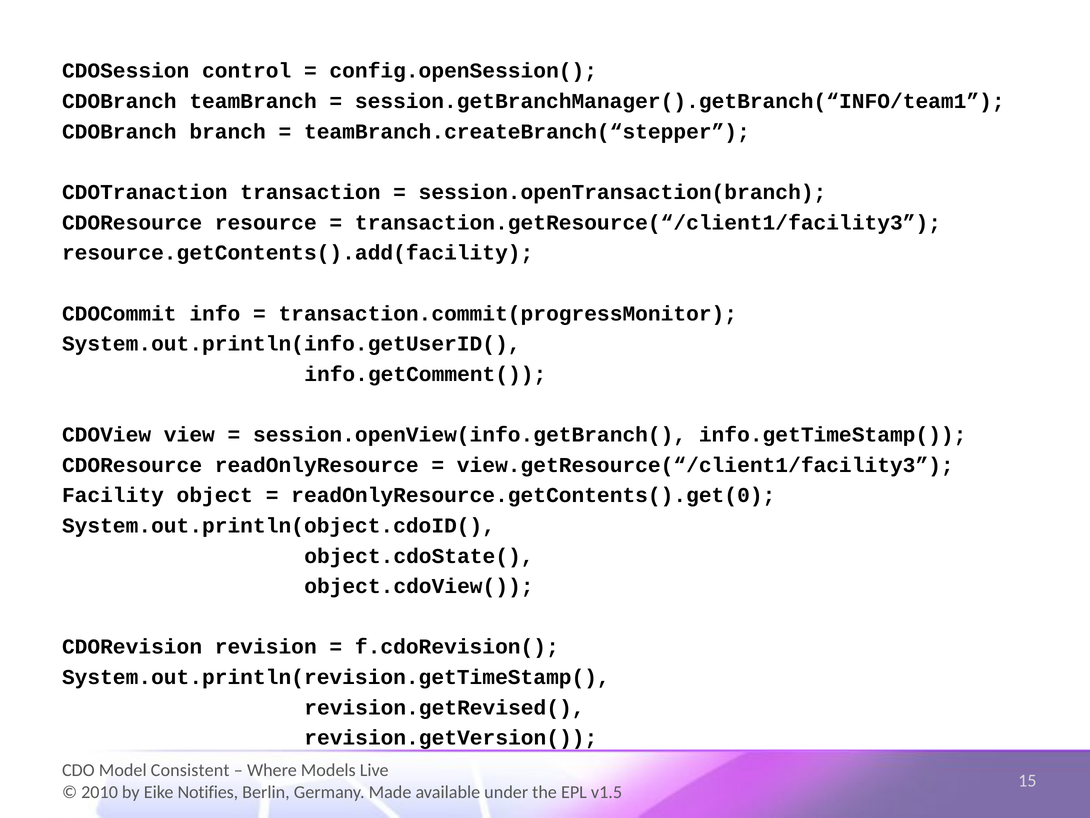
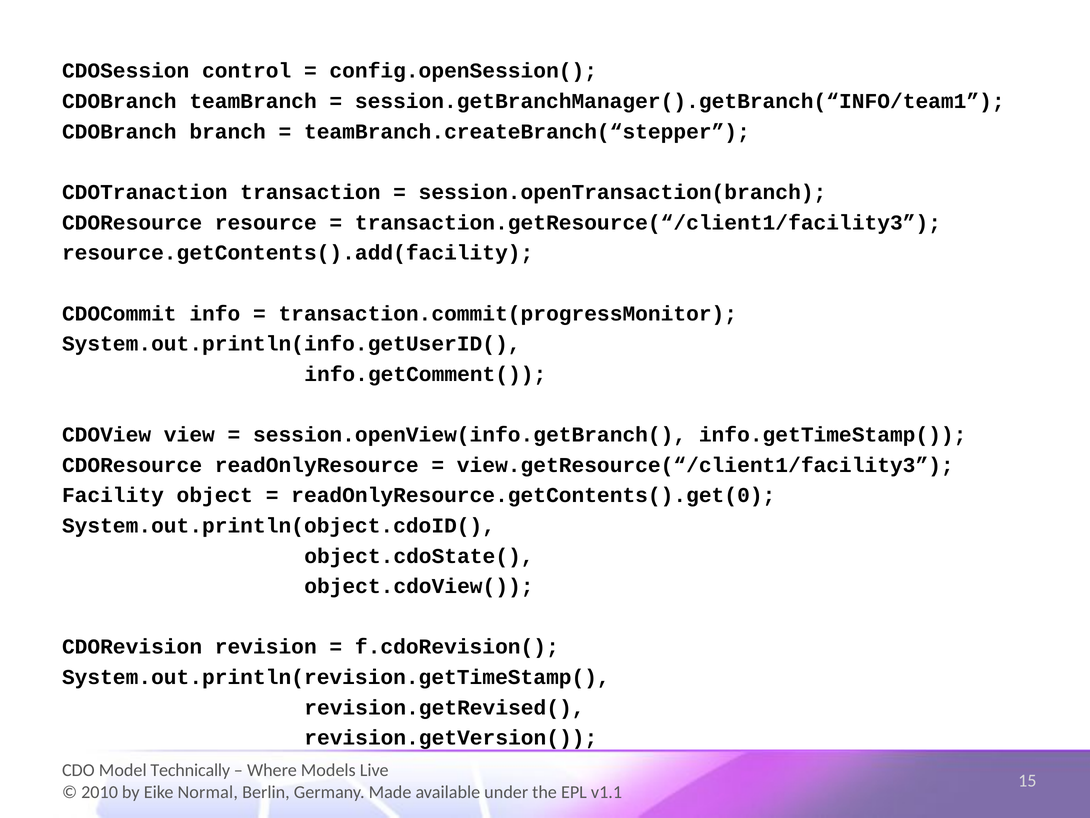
Consistent: Consistent -> Technically
Notifies: Notifies -> Normal
v1.5: v1.5 -> v1.1
